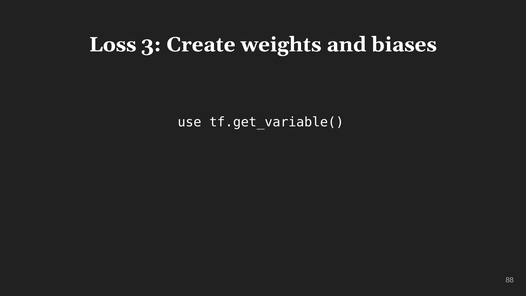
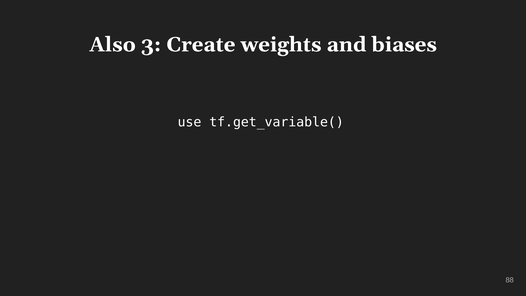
Loss: Loss -> Also
